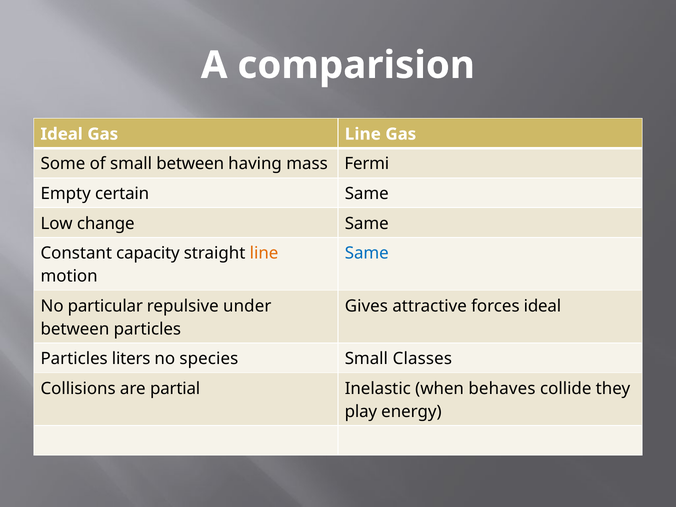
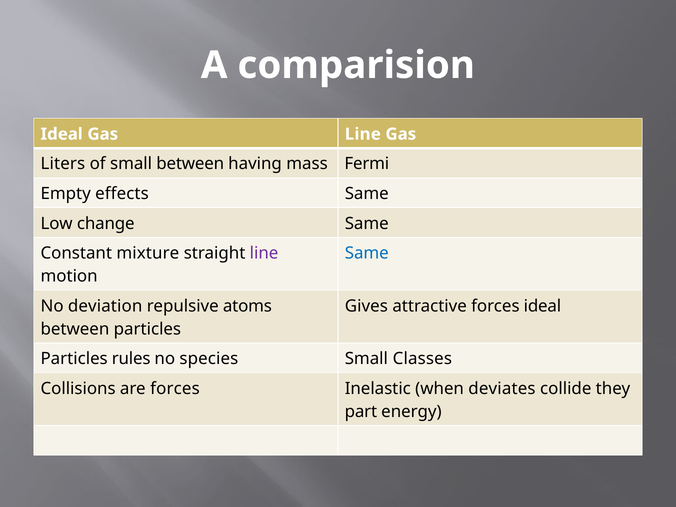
Some: Some -> Liters
certain: certain -> effects
capacity: capacity -> mixture
line at (264, 253) colour: orange -> purple
particular: particular -> deviation
under: under -> atoms
liters: liters -> rules
are partial: partial -> forces
behaves: behaves -> deviates
play: play -> part
